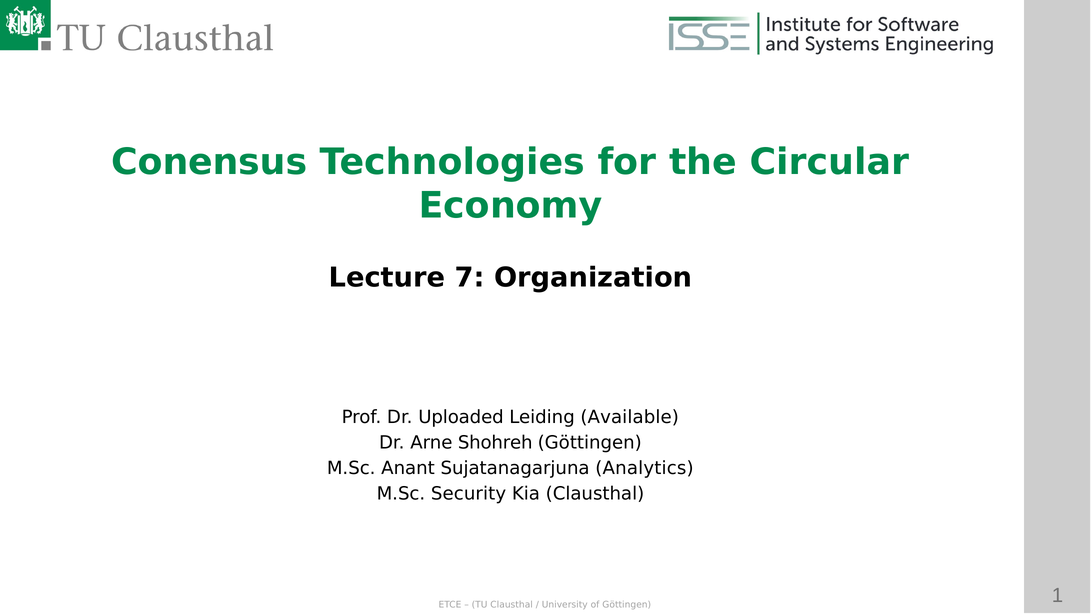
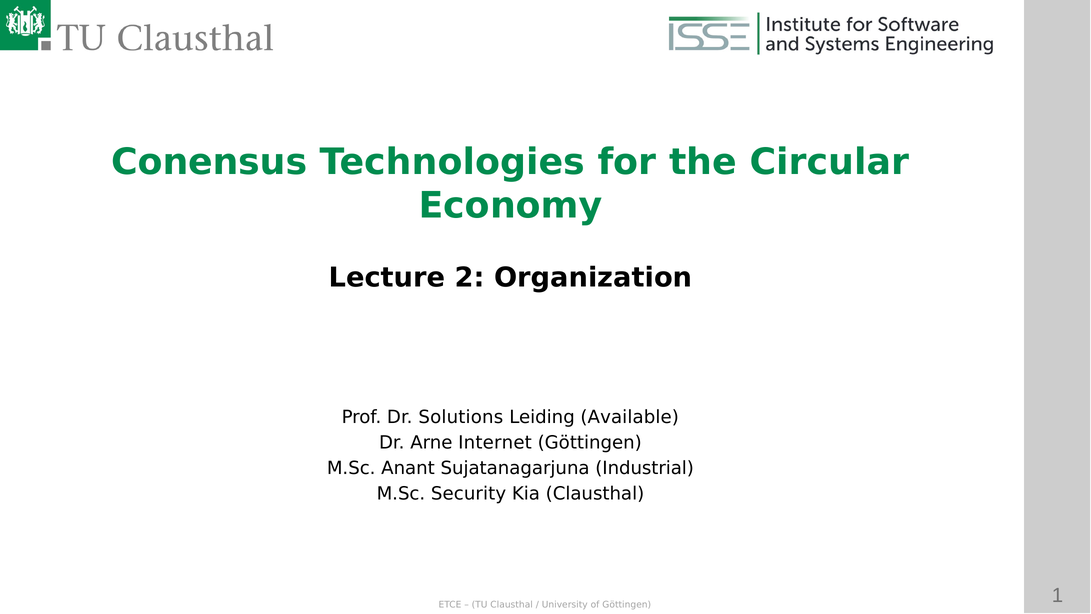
7: 7 -> 2
Uploaded: Uploaded -> Solutions
Shohreh: Shohreh -> Internet
Analytics: Analytics -> Industrial
